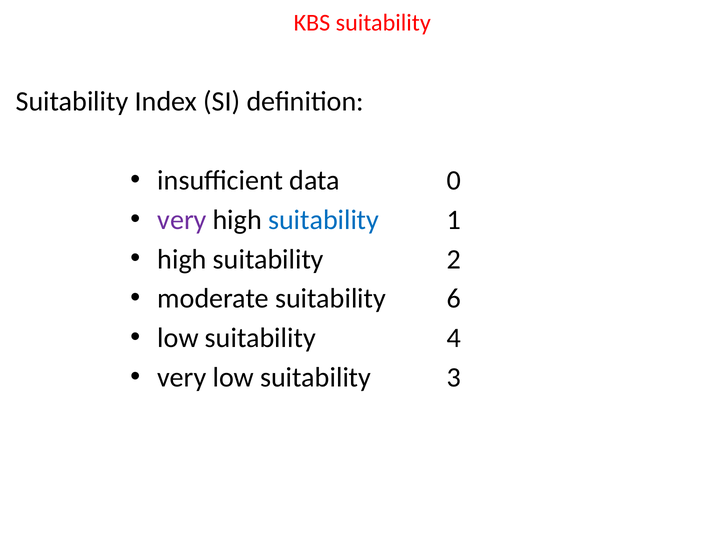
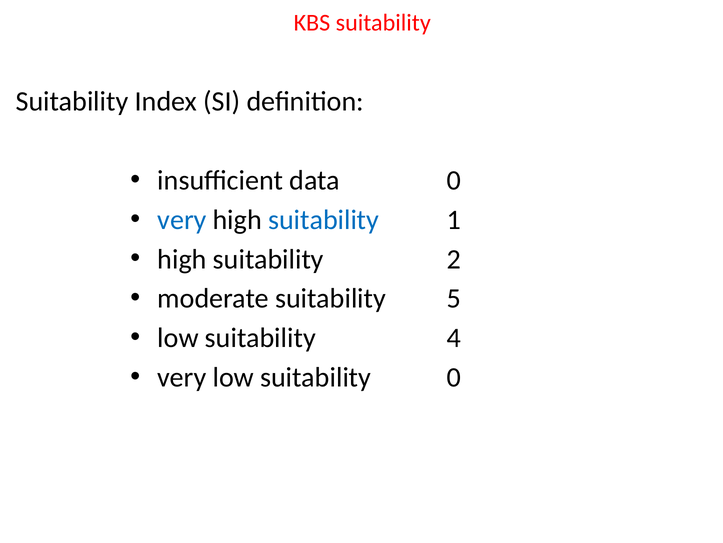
very at (182, 219) colour: purple -> blue
6: 6 -> 5
suitability 3: 3 -> 0
